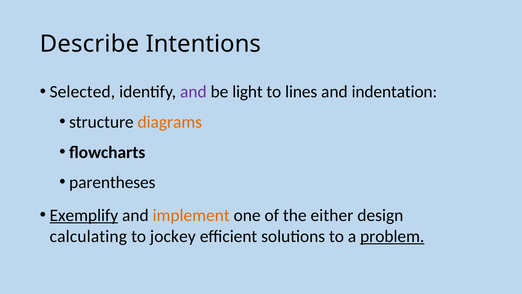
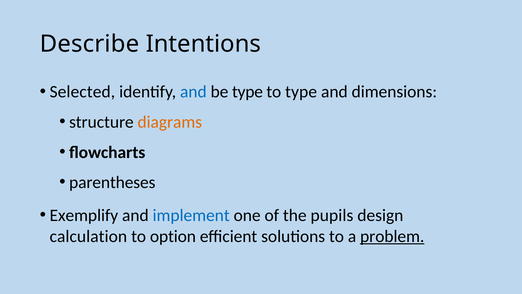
and at (193, 92) colour: purple -> blue
be light: light -> type
to lines: lines -> type
indentation: indentation -> dimensions
Exemplify underline: present -> none
implement colour: orange -> blue
either: either -> pupils
calculating: calculating -> calculation
jockey: jockey -> option
